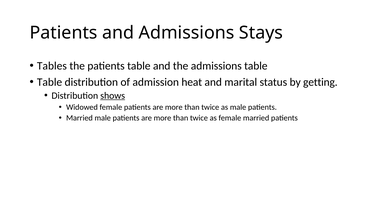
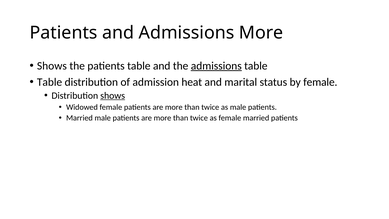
Admissions Stays: Stays -> More
Tables at (52, 66): Tables -> Shows
admissions at (216, 66) underline: none -> present
by getting: getting -> female
